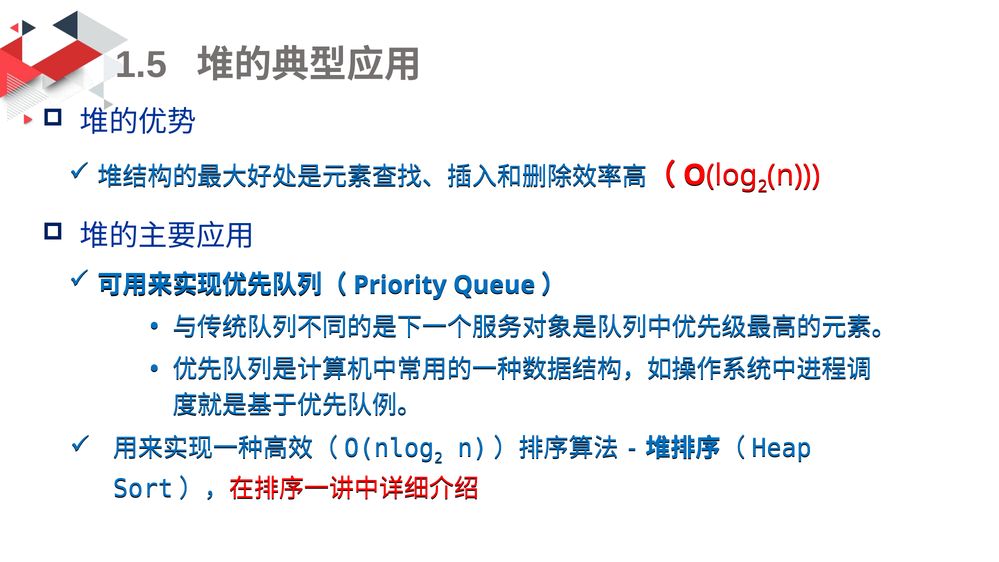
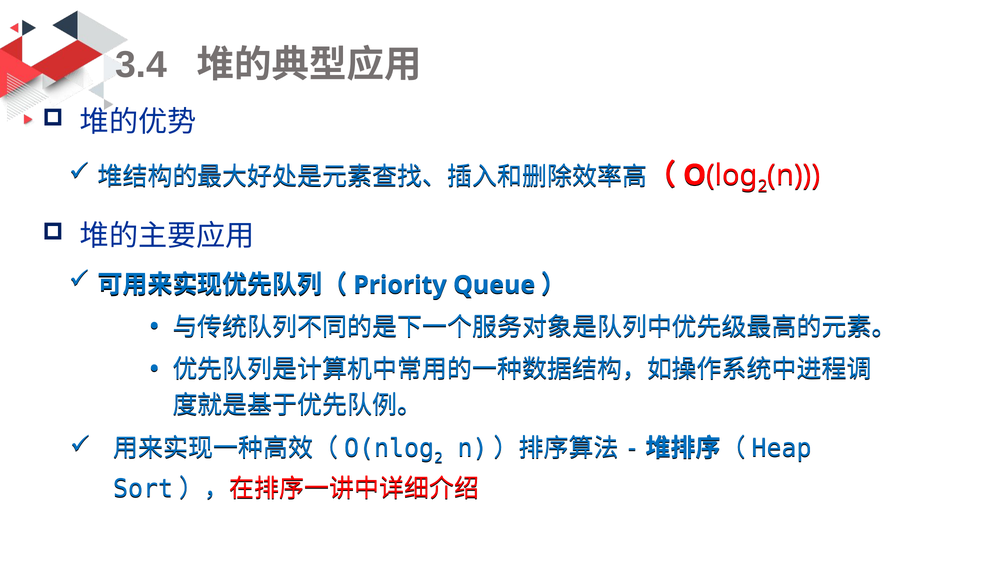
1.5: 1.5 -> 3.4
